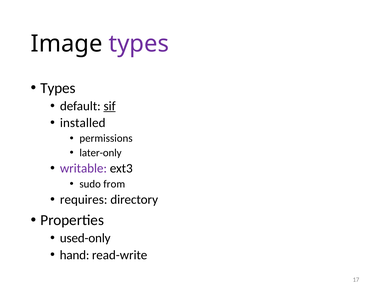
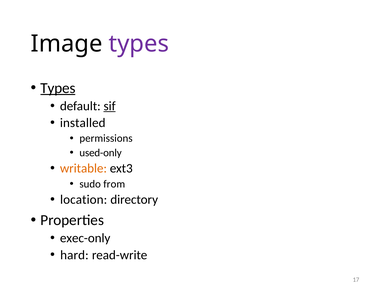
Types at (58, 88) underline: none -> present
later-only: later-only -> used-only
writable colour: purple -> orange
requires: requires -> location
used-only: used-only -> exec-only
hand: hand -> hard
